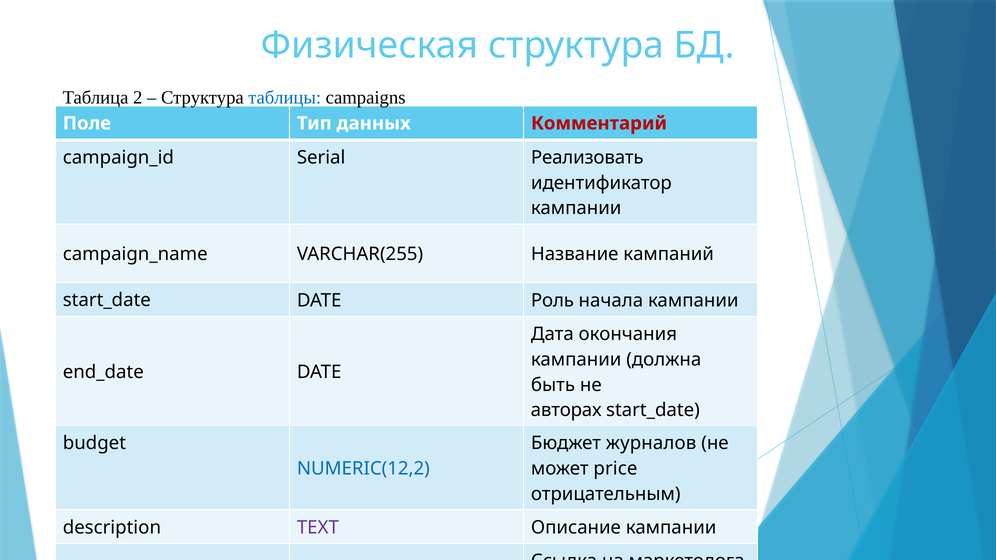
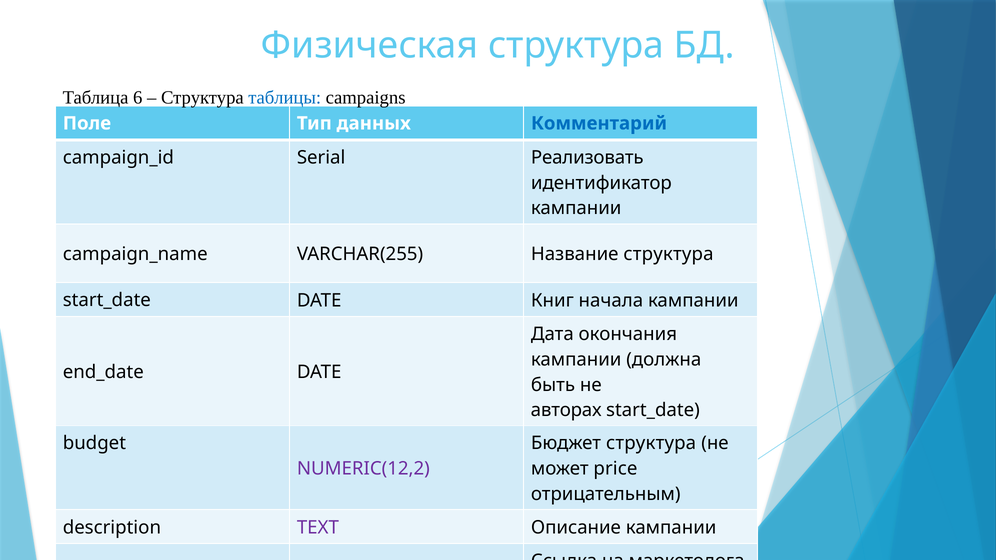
2: 2 -> 6
Комментарий colour: red -> blue
Название кампаний: кампаний -> структура
Роль: Роль -> Книг
Бюджет журналов: журналов -> структура
NUMERIC(12,2 colour: blue -> purple
